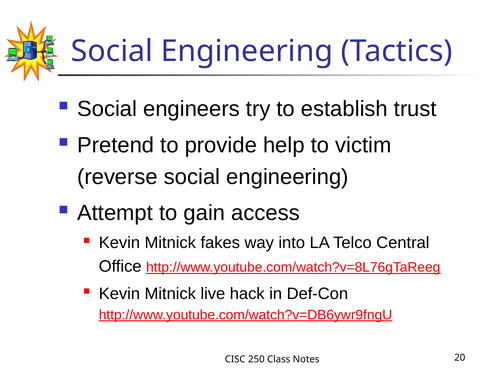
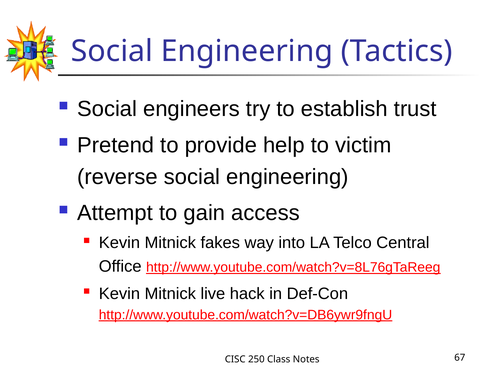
20: 20 -> 67
